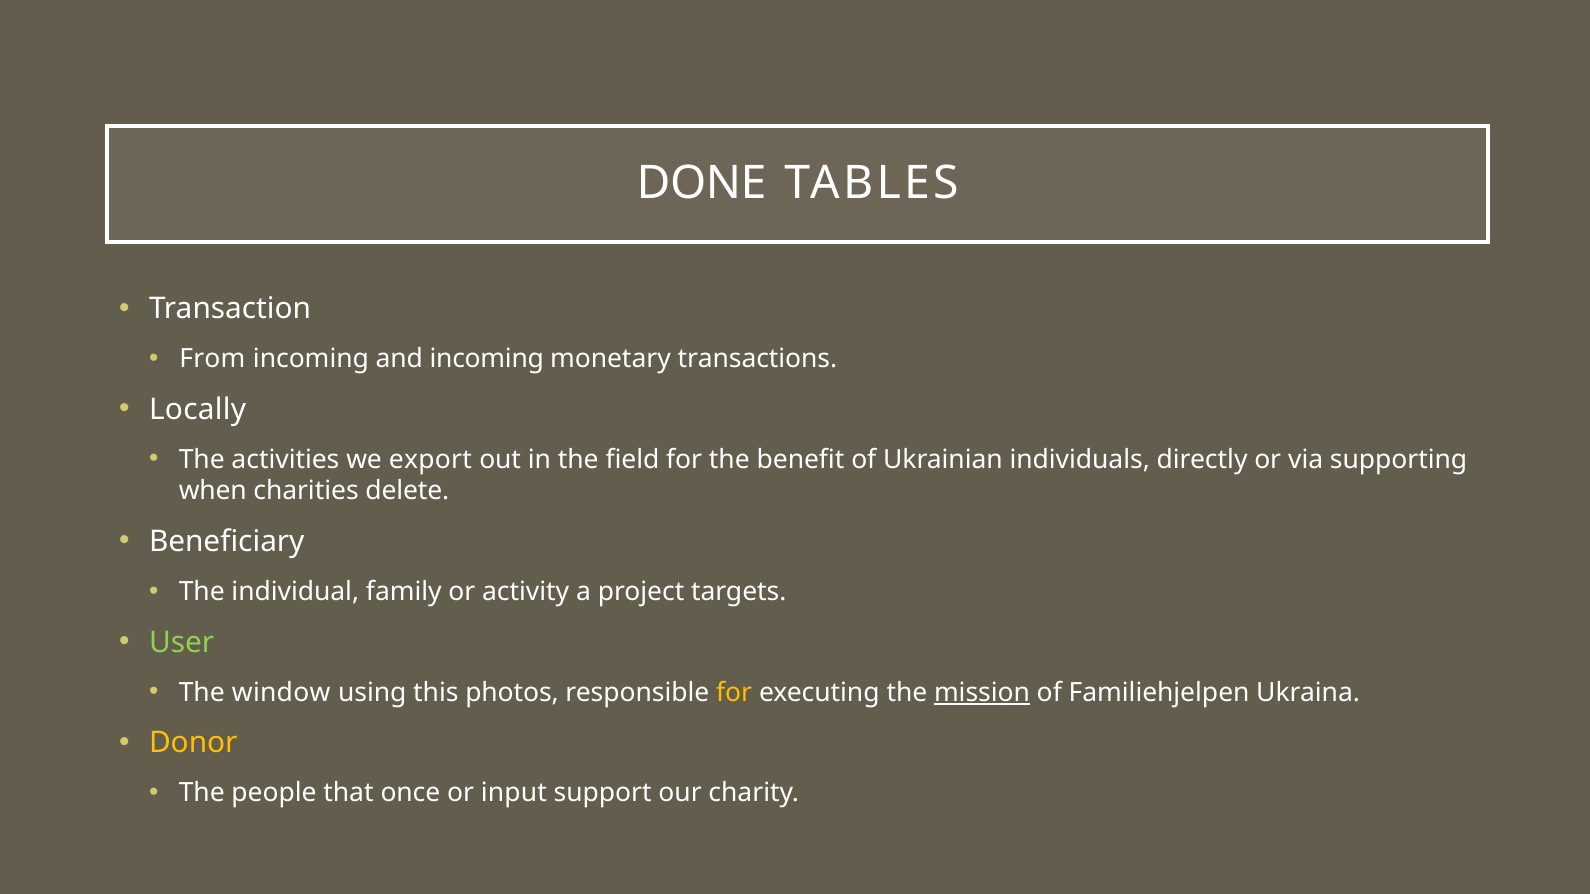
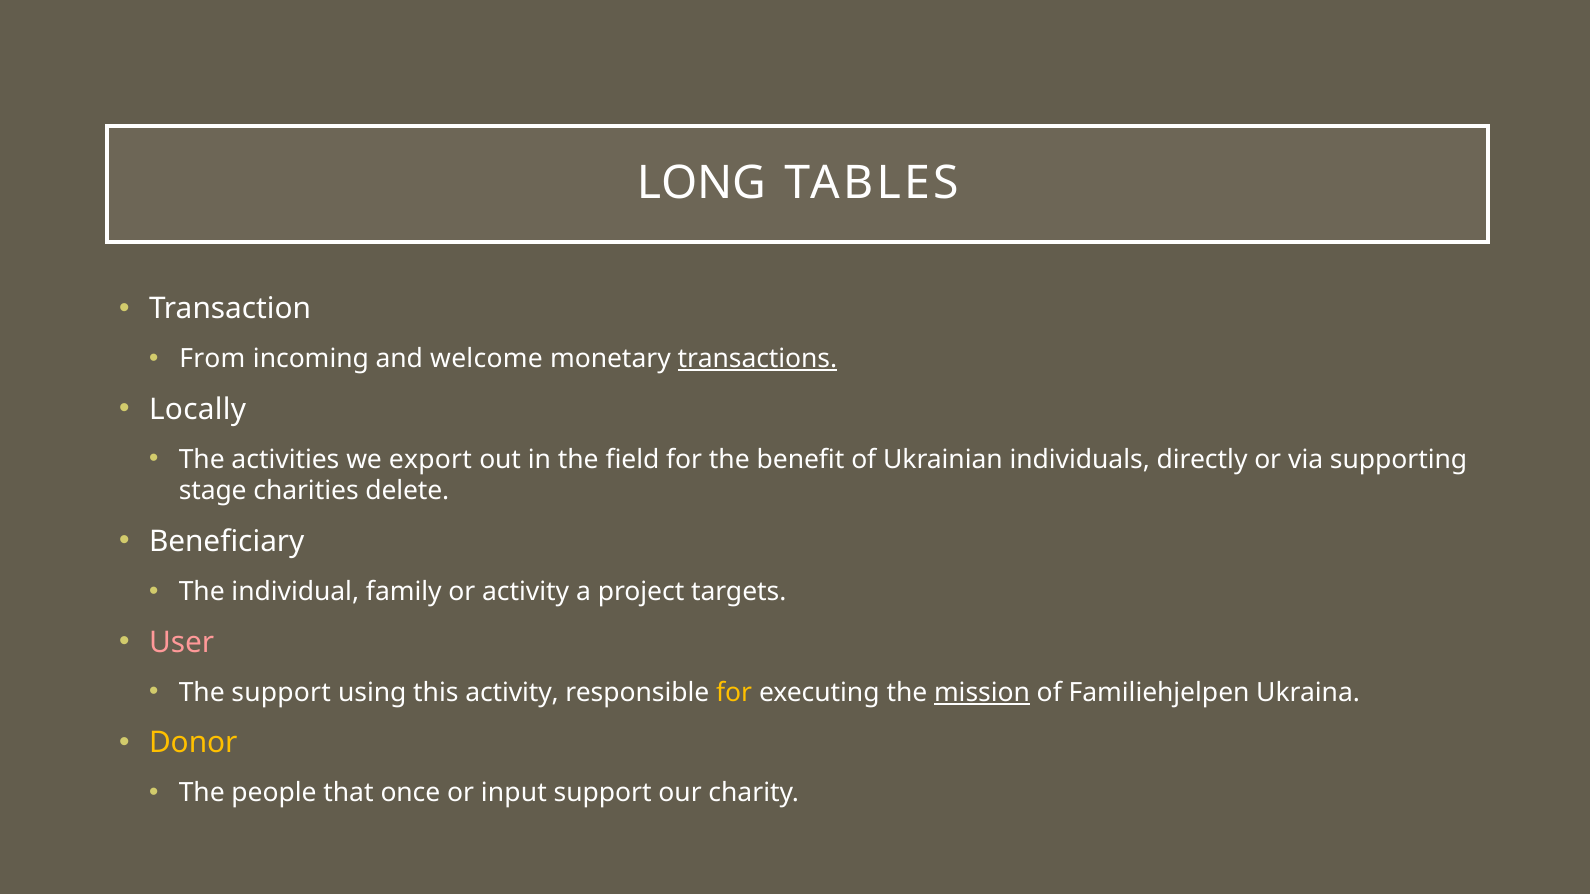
DONE: DONE -> LONG
and incoming: incoming -> welcome
transactions underline: none -> present
when: when -> stage
User colour: light green -> pink
The window: window -> support
this photos: photos -> activity
